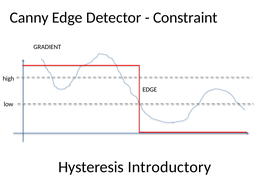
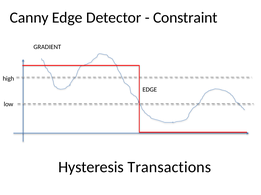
Introductory: Introductory -> Transactions
